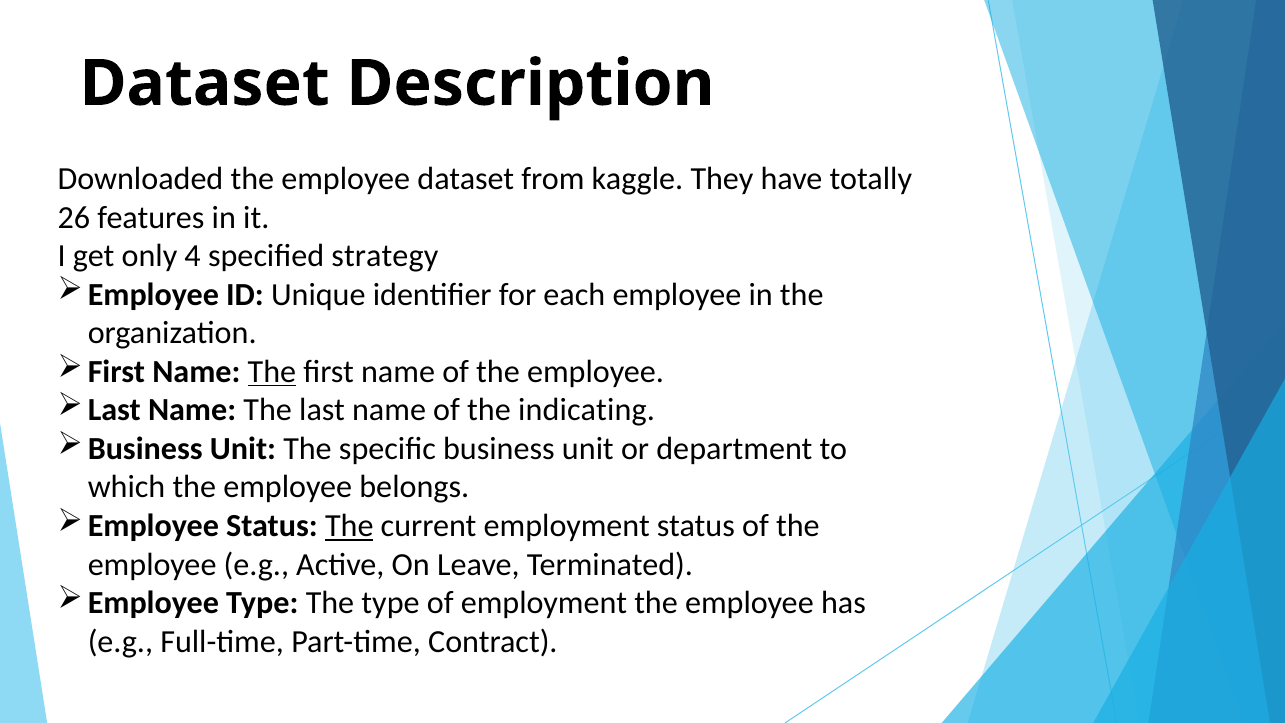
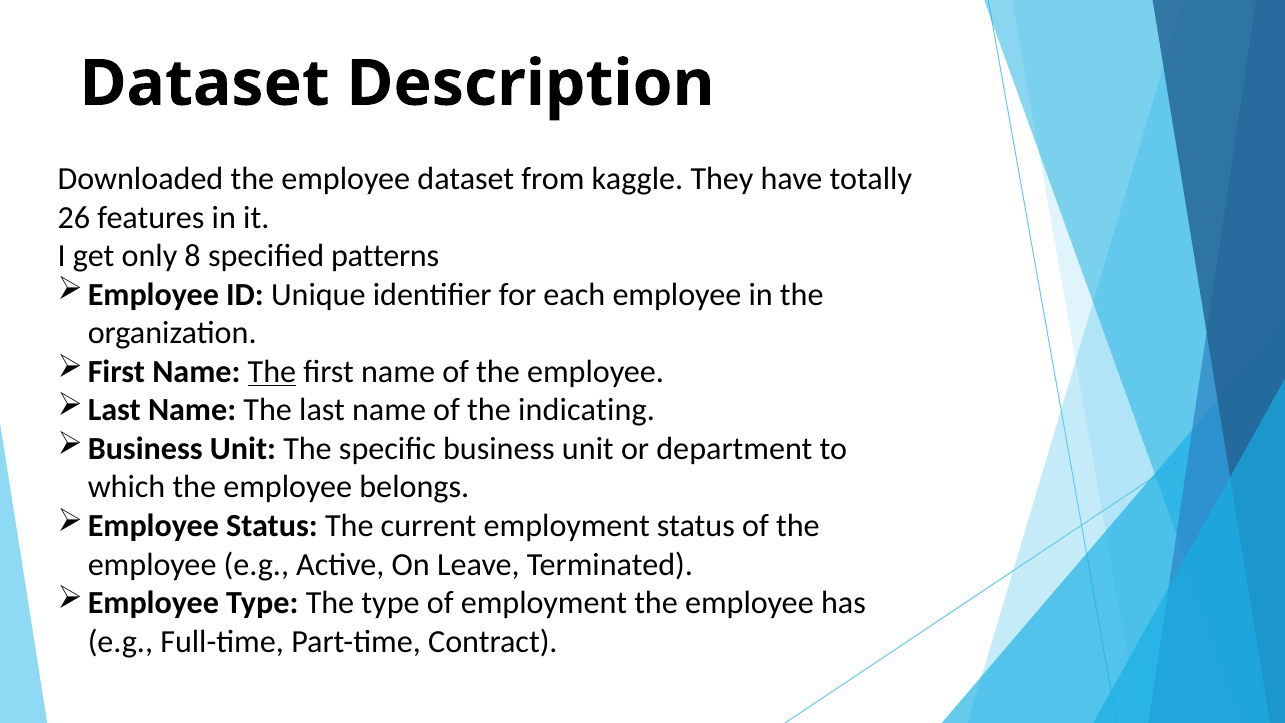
4: 4 -> 8
strategy: strategy -> patterns
The at (349, 526) underline: present -> none
